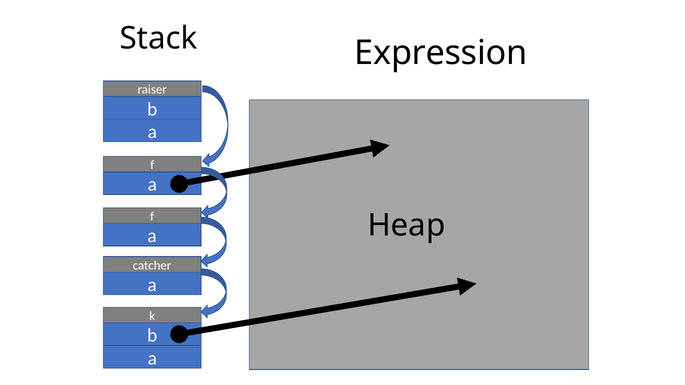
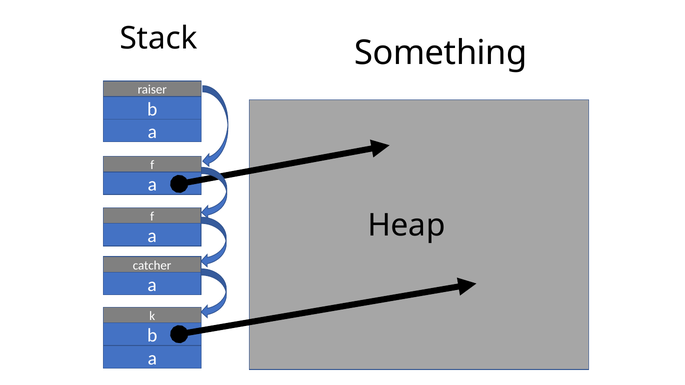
Expression: Expression -> Something
